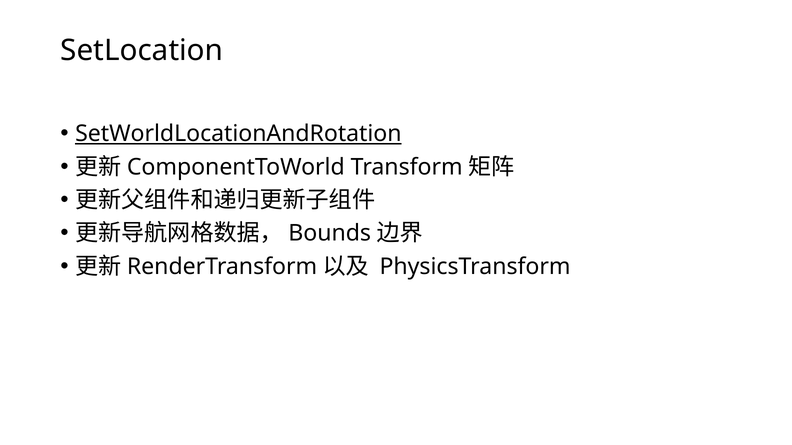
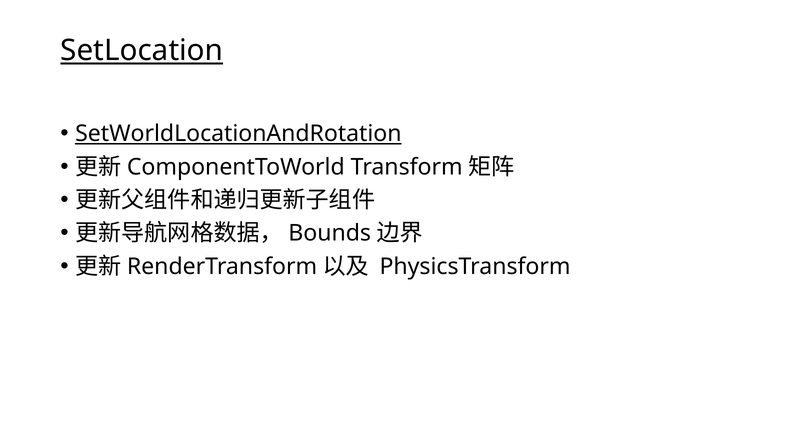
SetLocation underline: none -> present
